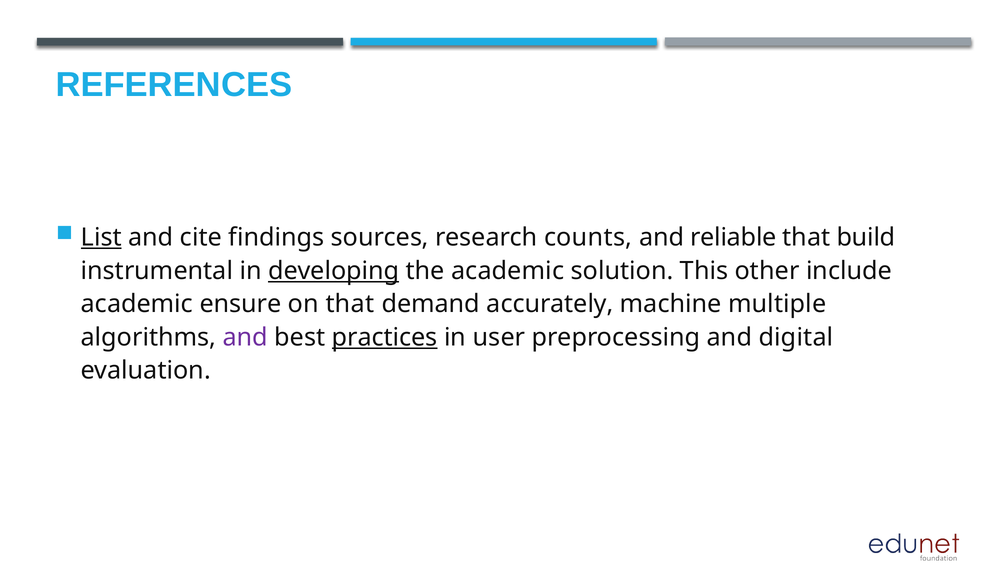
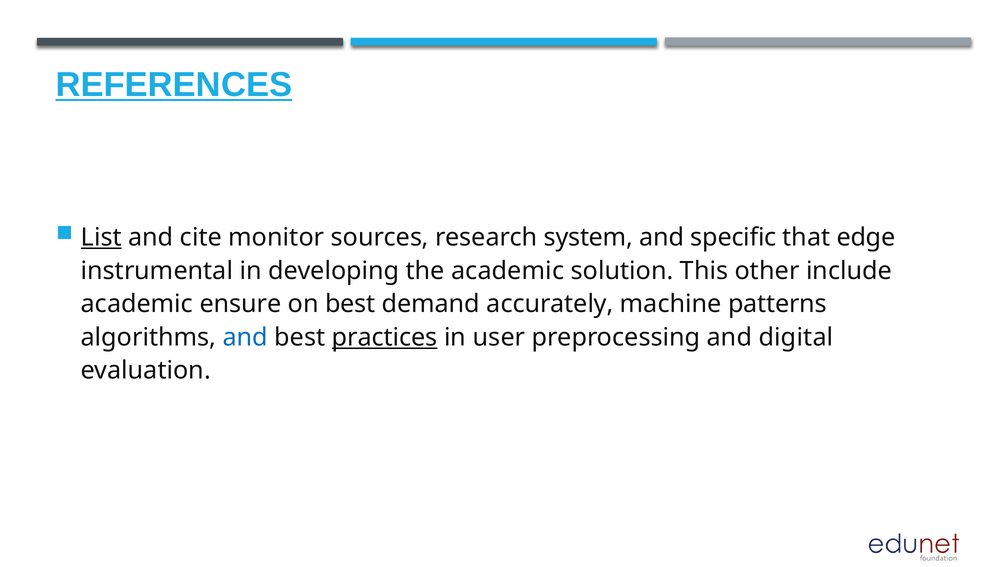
REFERENCES underline: none -> present
findings: findings -> monitor
counts: counts -> system
reliable: reliable -> specific
build: build -> edge
developing underline: present -> none
on that: that -> best
multiple: multiple -> patterns
and at (245, 337) colour: purple -> blue
